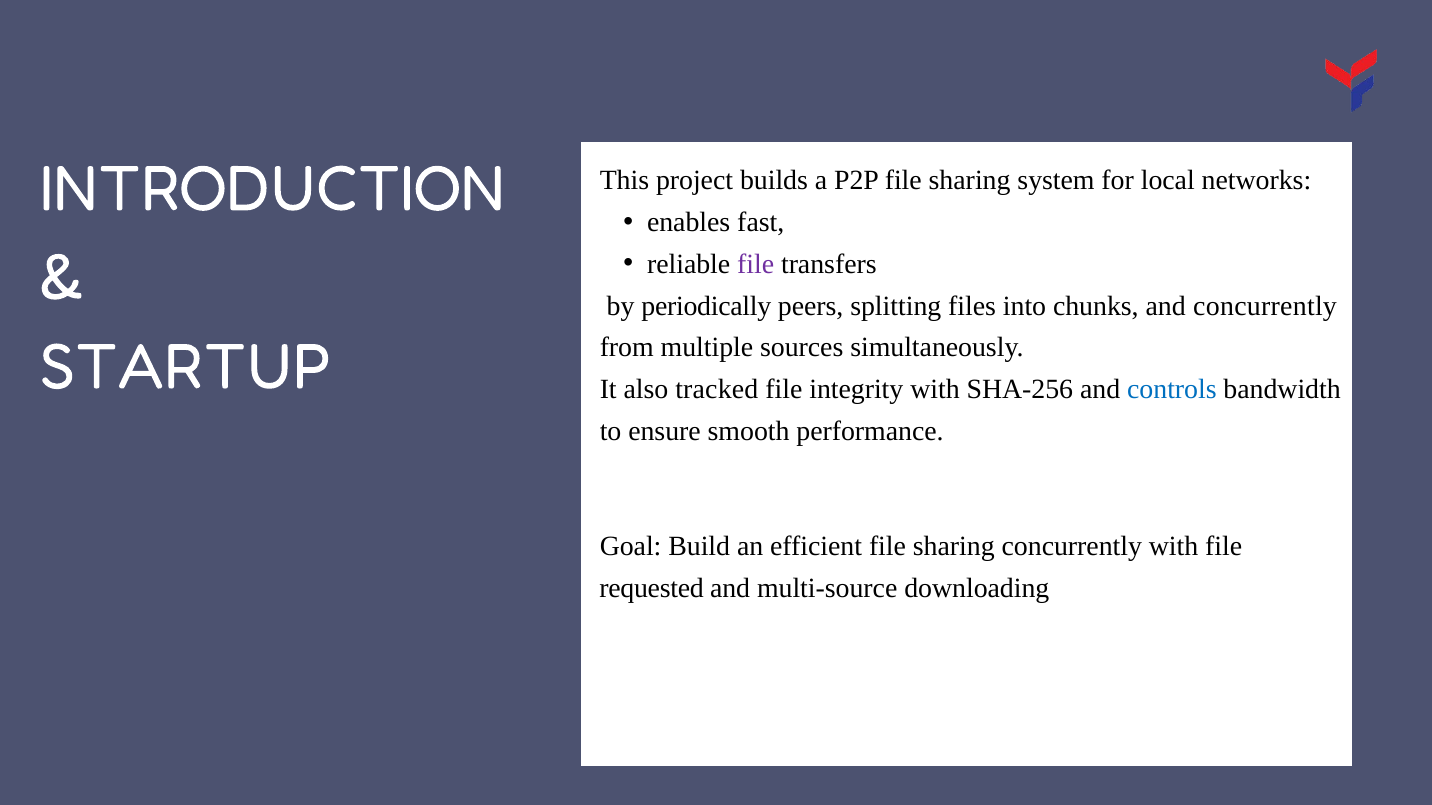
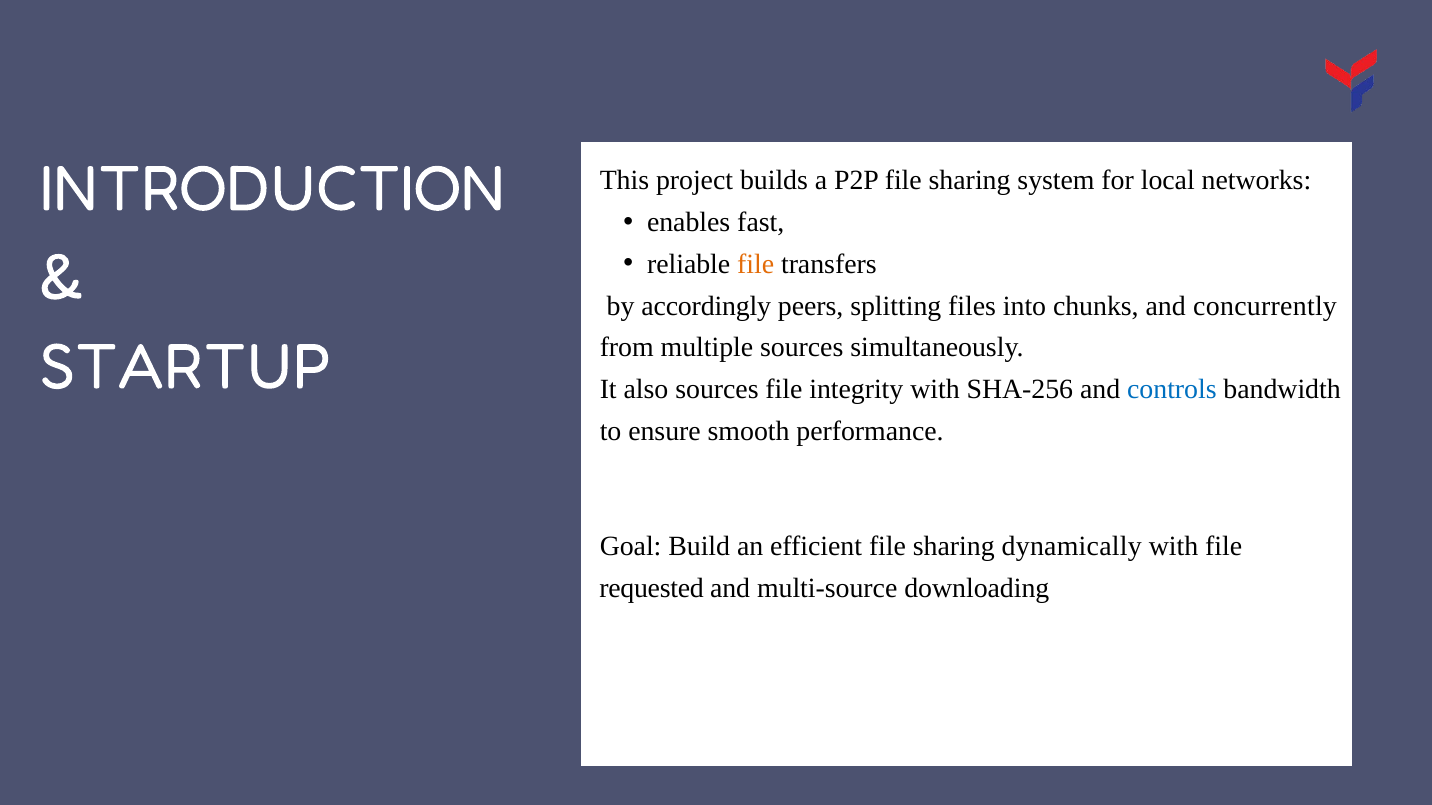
file at (756, 264) colour: purple -> orange
periodically: periodically -> accordingly
also tracked: tracked -> sources
sharing concurrently: concurrently -> dynamically
